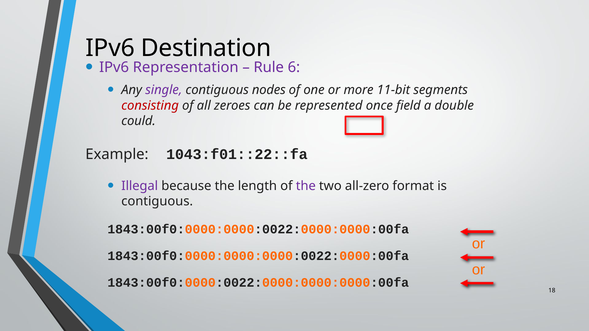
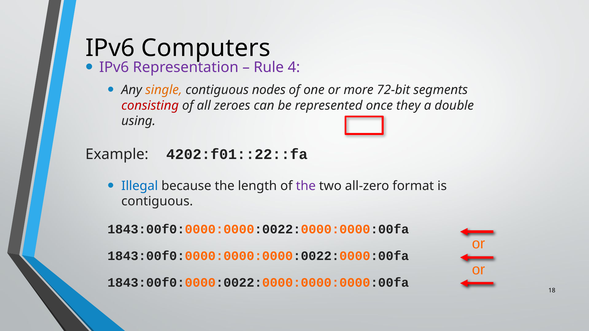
Destination: Destination -> Computers
6: 6 -> 4
single colour: purple -> orange
11-bit: 11-bit -> 72-bit
field: field -> they
could: could -> using
1043:f01::22::fa: 1043:f01::22::fa -> 4202:f01::22::fa
Illegal colour: purple -> blue
